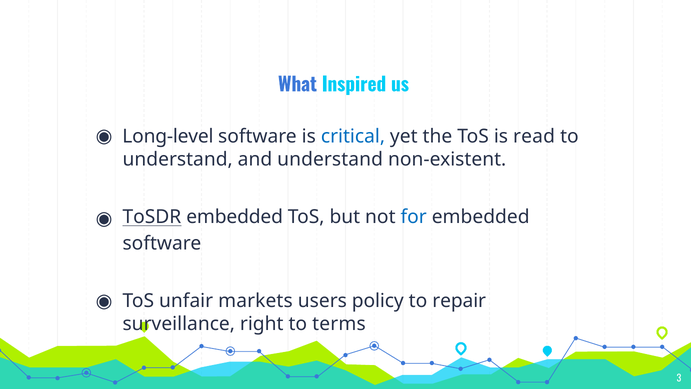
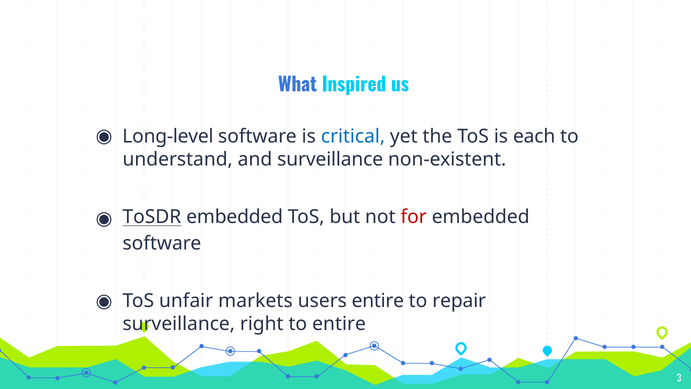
read: read -> each
and understand: understand -> surveillance
for colour: blue -> red
users policy: policy -> entire
to terms: terms -> entire
